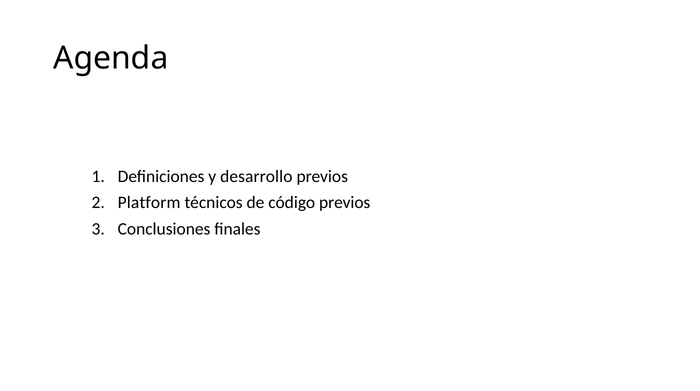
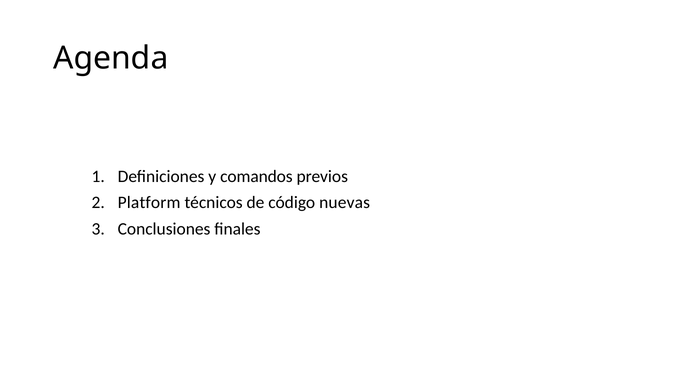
desarrollo: desarrollo -> comandos
código previos: previos -> nuevas
